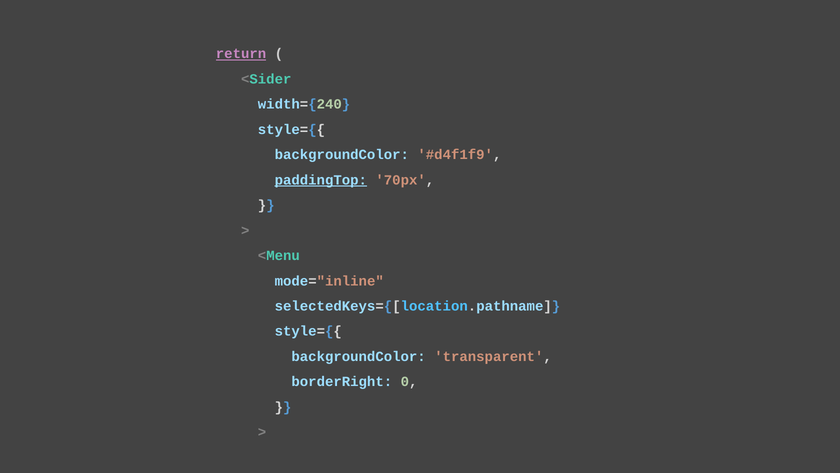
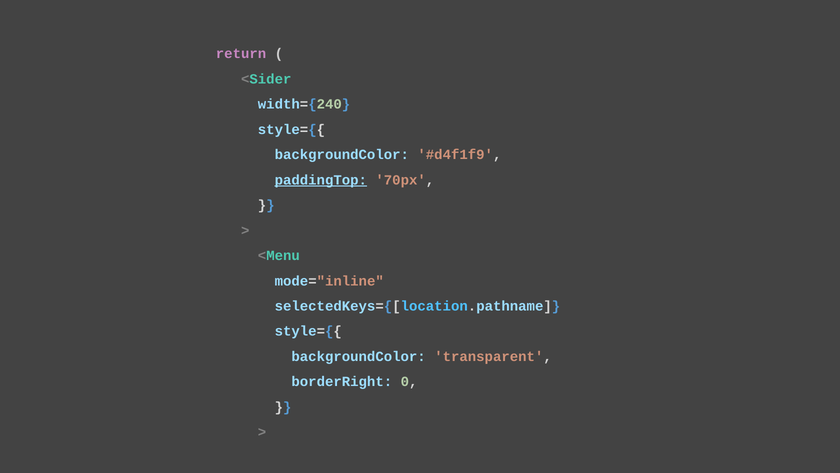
return underline: present -> none
